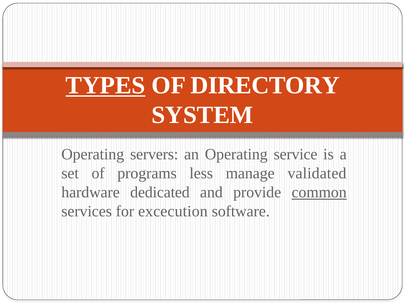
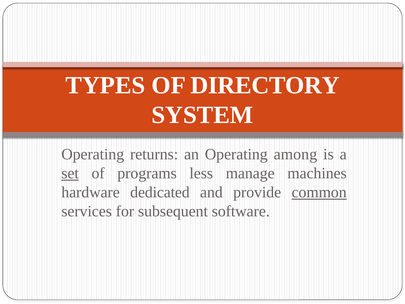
TYPES underline: present -> none
servers: servers -> returns
service: service -> among
set underline: none -> present
validated: validated -> machines
excecution: excecution -> subsequent
